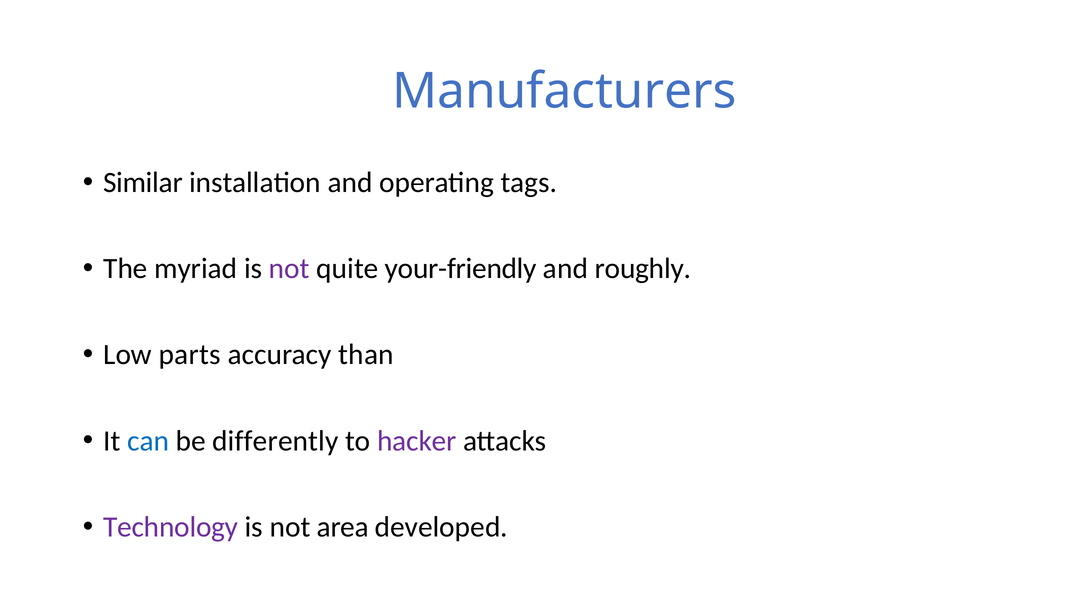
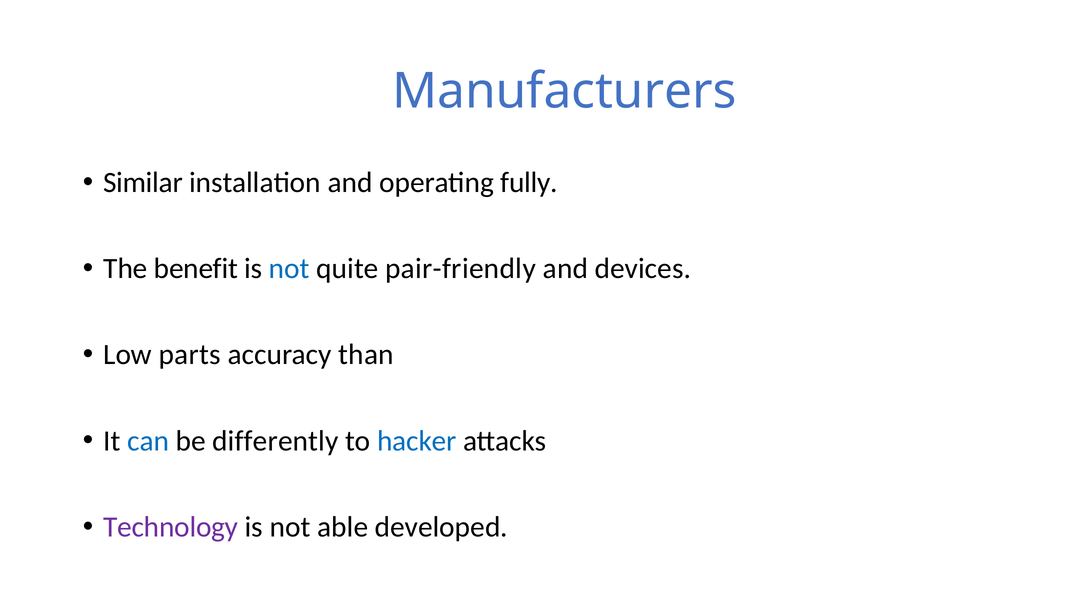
tags: tags -> fully
myriad: myriad -> benefit
not at (289, 269) colour: purple -> blue
your-friendly: your-friendly -> pair-friendly
roughly: roughly -> devices
hacker colour: purple -> blue
area: area -> able
